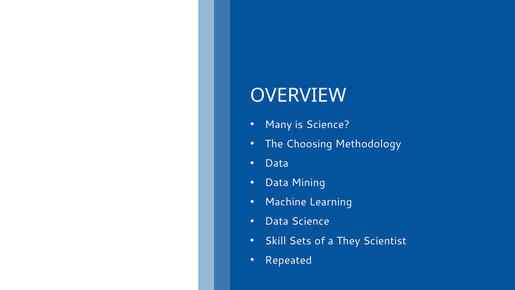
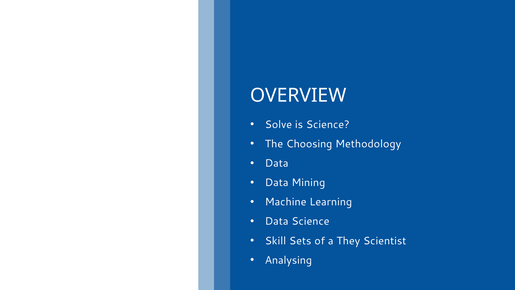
Many: Many -> Solve
Repeated: Repeated -> Analysing
